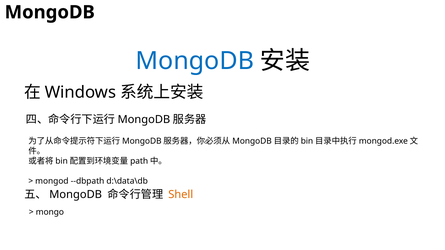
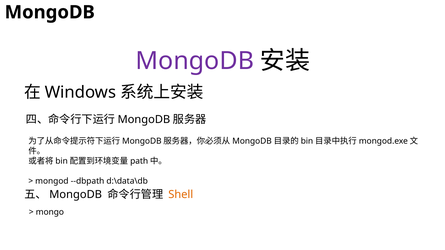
MongoDB at (195, 61) colour: blue -> purple
